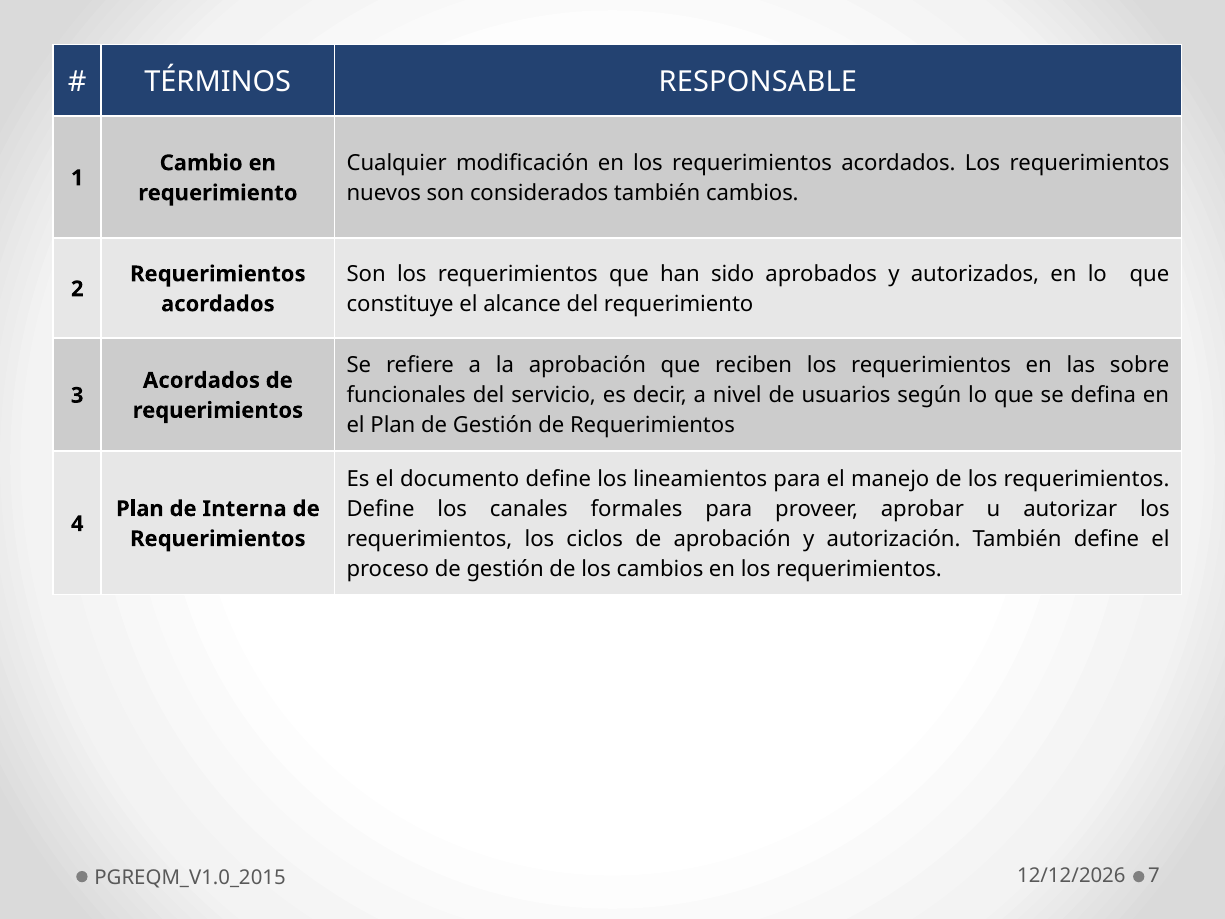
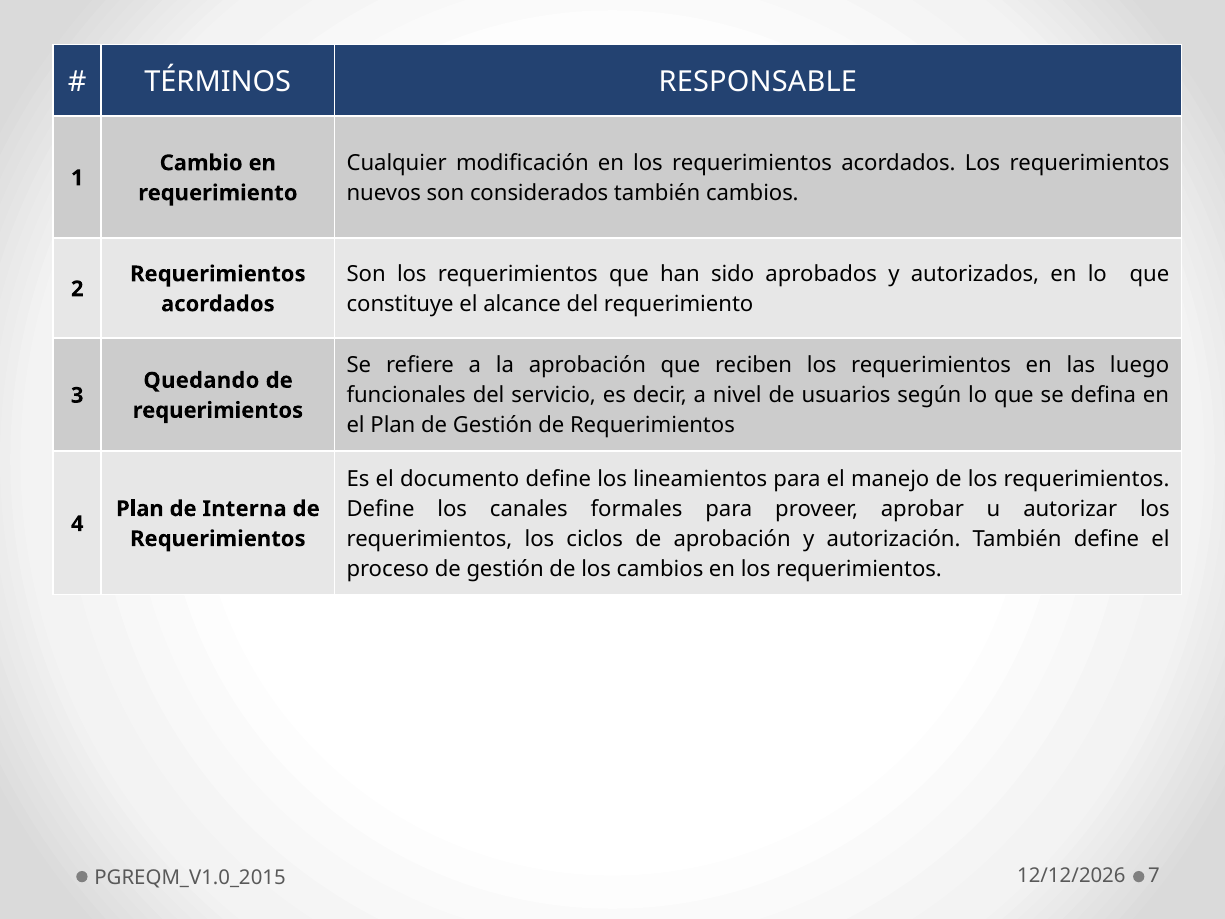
sobre: sobre -> luego
Acordados at (201, 380): Acordados -> Quedando
